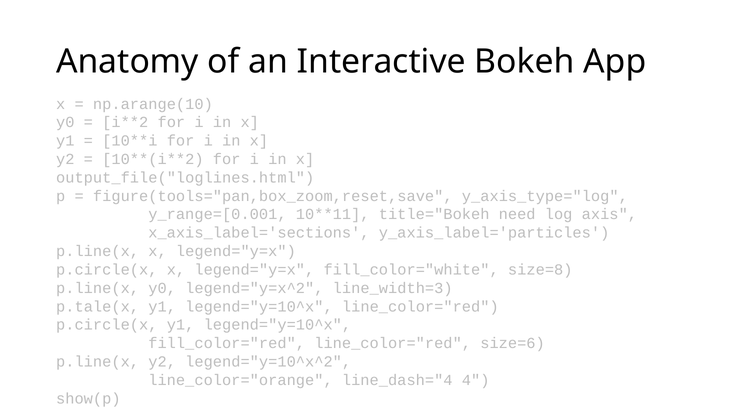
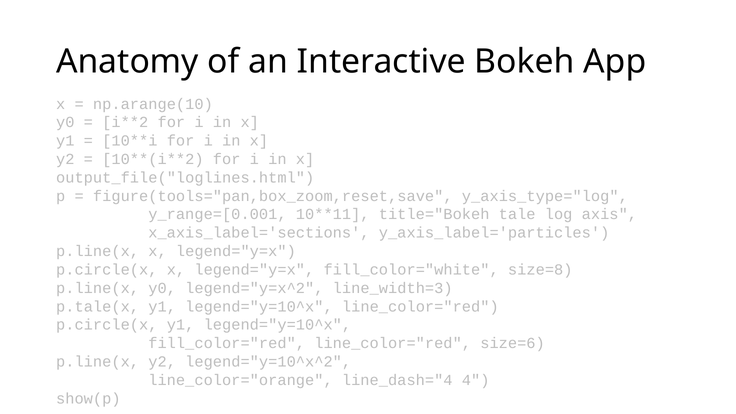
need: need -> tale
